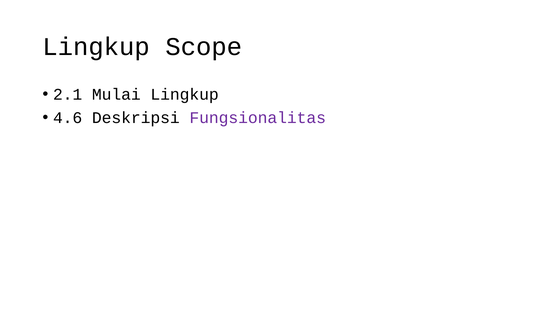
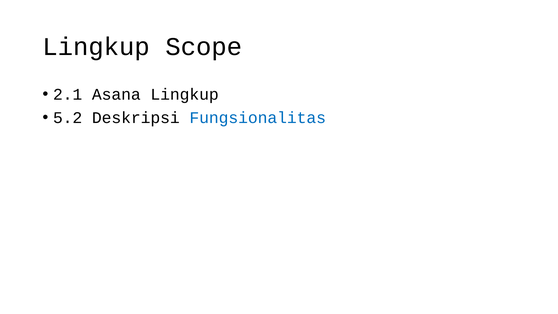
Mulai: Mulai -> Asana
4.6: 4.6 -> 5.2
Fungsionalitas colour: purple -> blue
